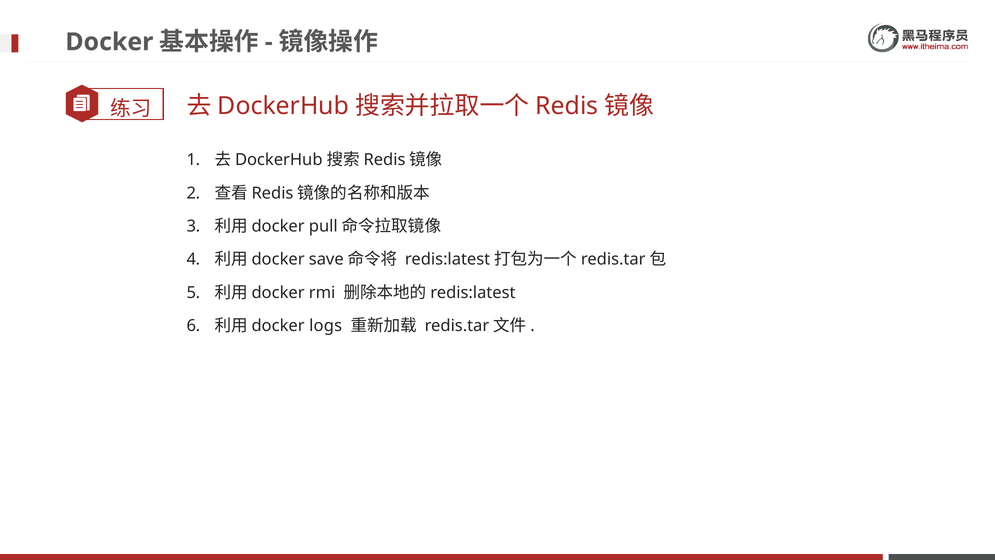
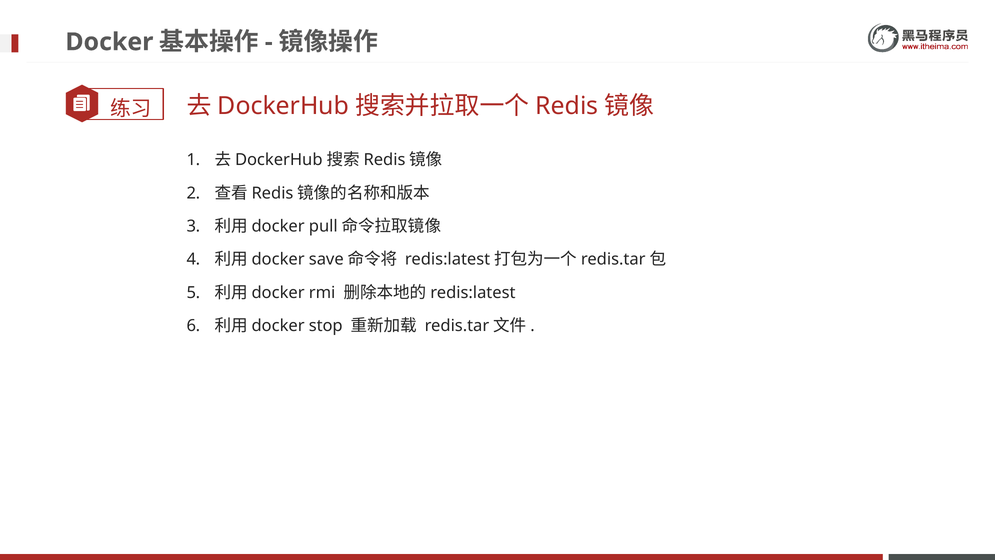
logs: logs -> stop
